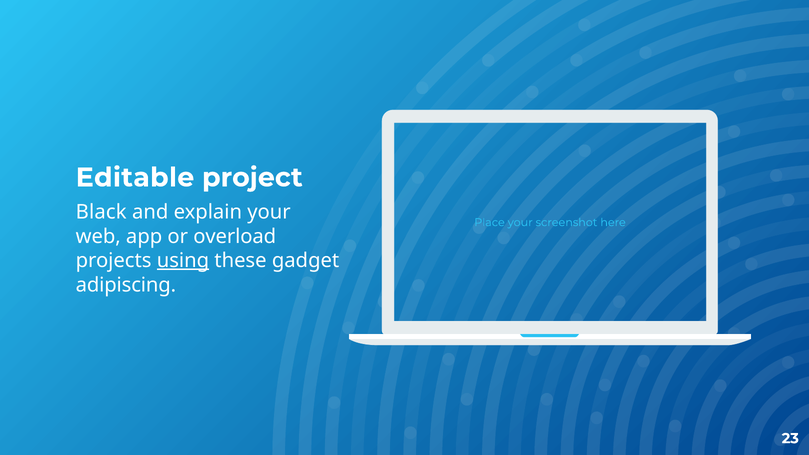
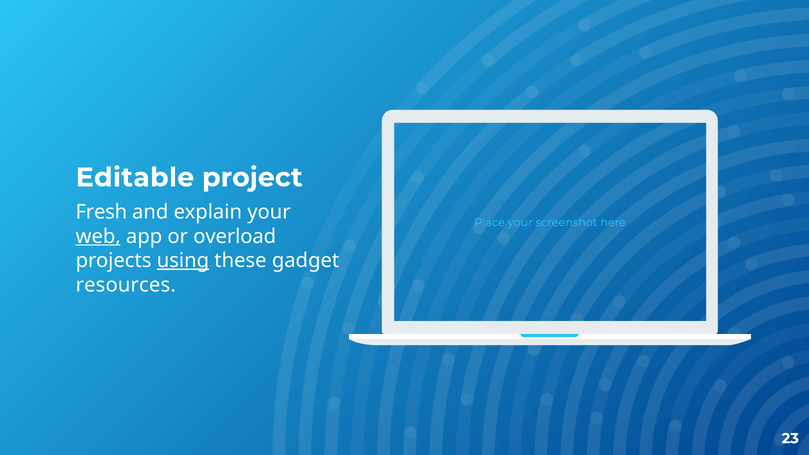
Black: Black -> Fresh
web underline: none -> present
adipiscing: adipiscing -> resources
